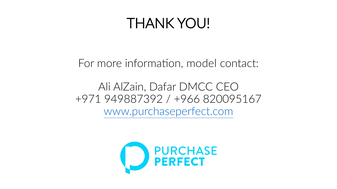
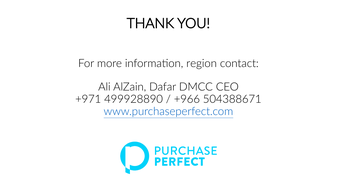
model: model -> region
949887392: 949887392 -> 499928890
820095167: 820095167 -> 504388671
